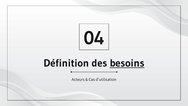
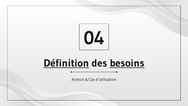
Définition underline: none -> present
